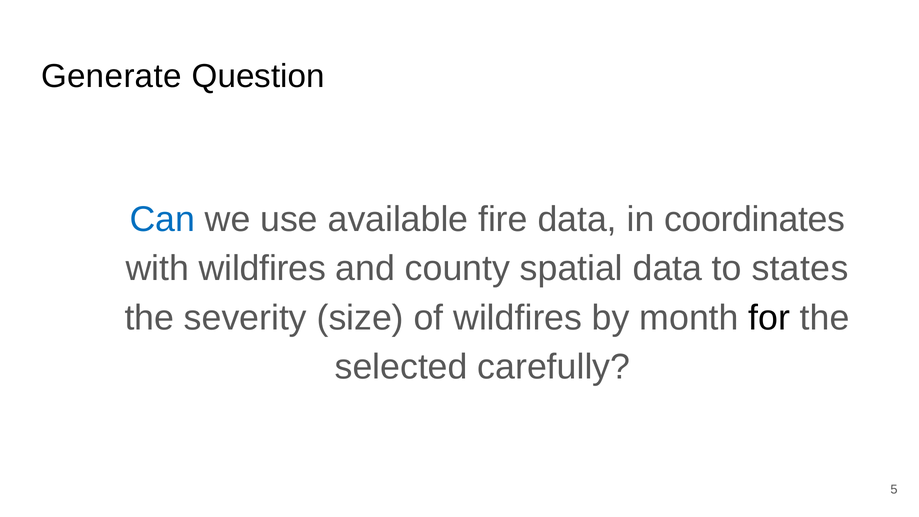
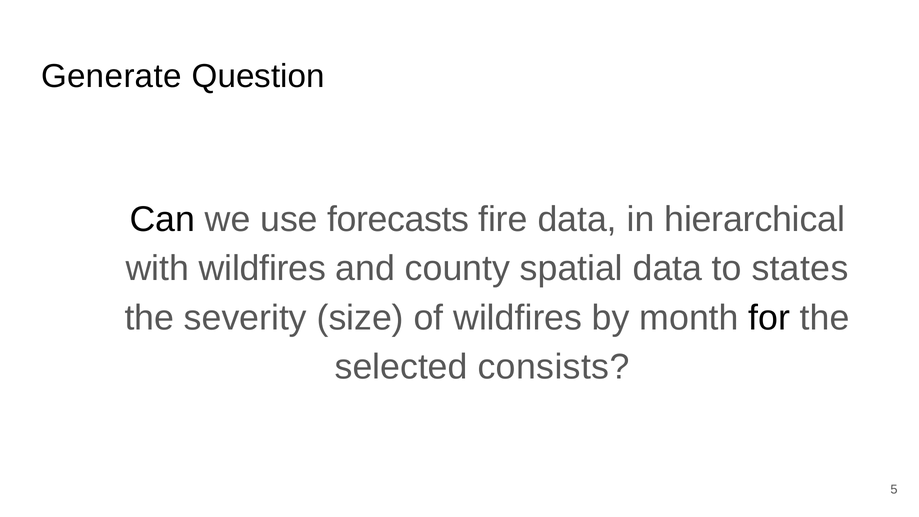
Can colour: blue -> black
available: available -> forecasts
coordinates: coordinates -> hierarchical
carefully: carefully -> consists
